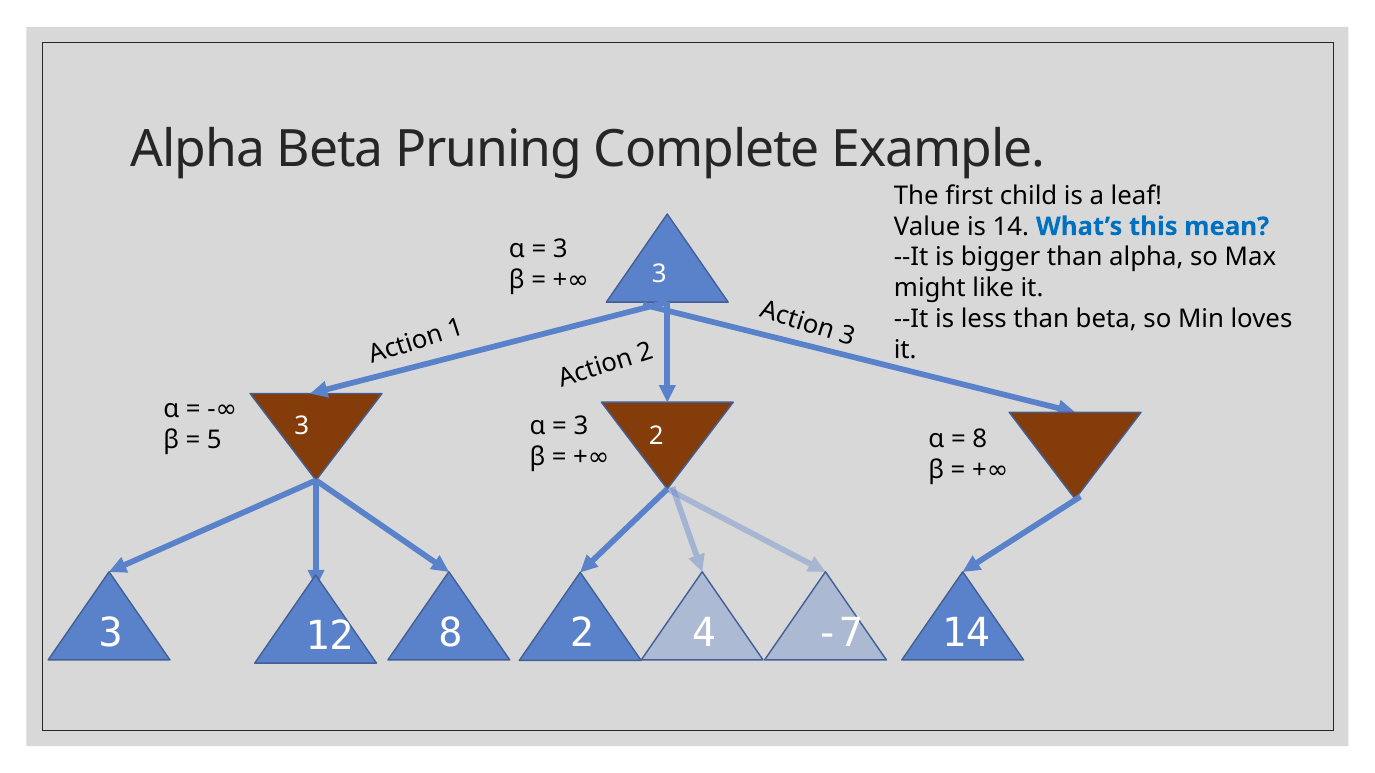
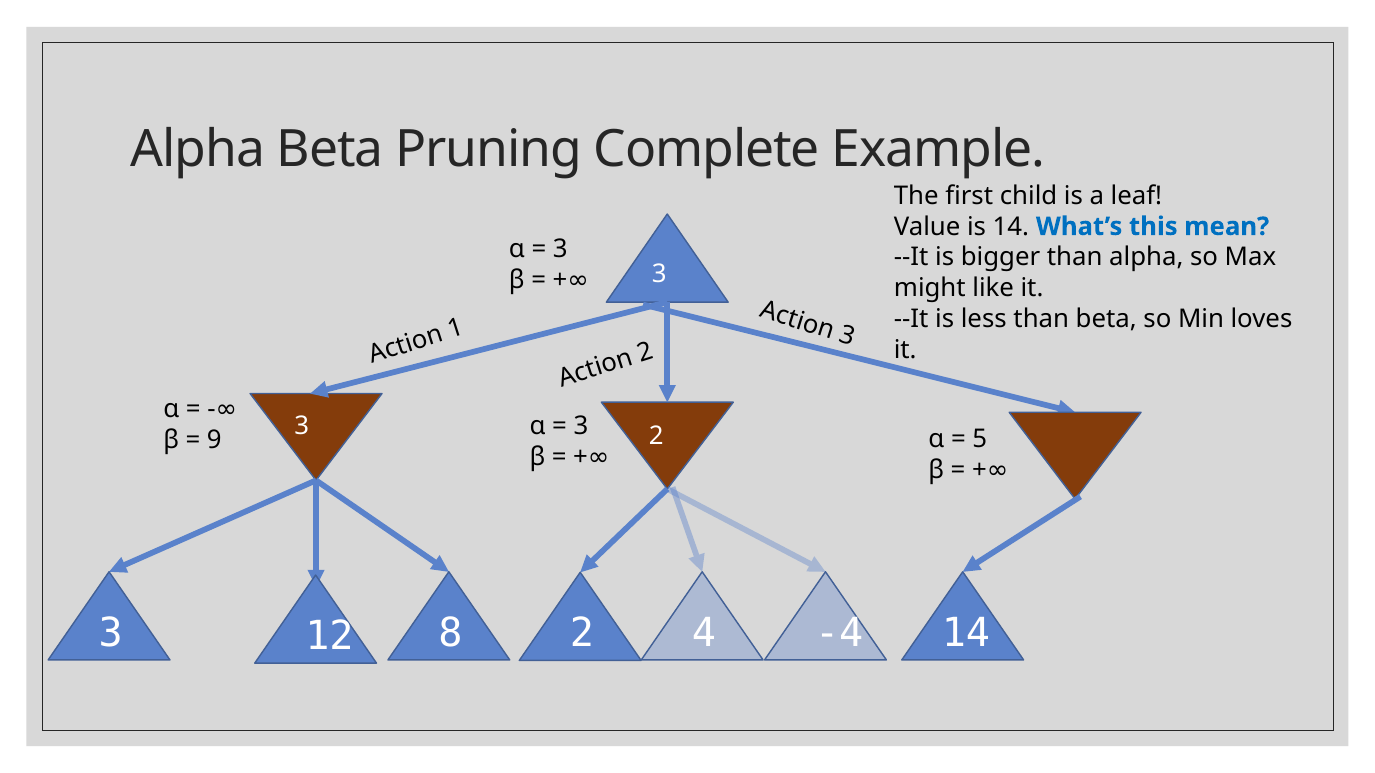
8 at (980, 439): 8 -> 5
5: 5 -> 9
-7: -7 -> -4
